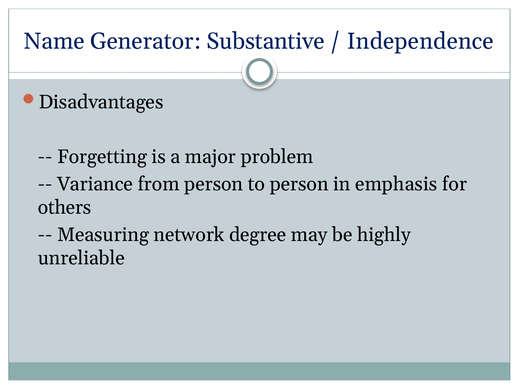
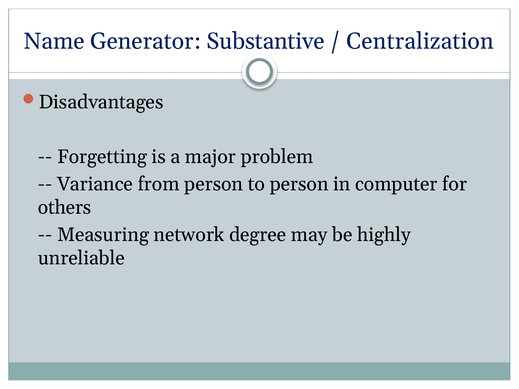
Independence: Independence -> Centralization
emphasis: emphasis -> computer
